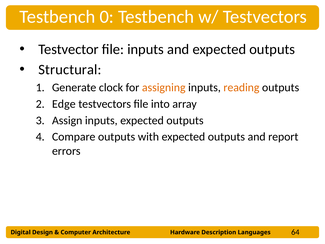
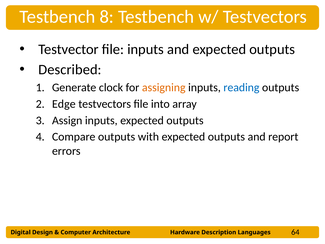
0: 0 -> 8
Structural: Structural -> Described
reading colour: orange -> blue
